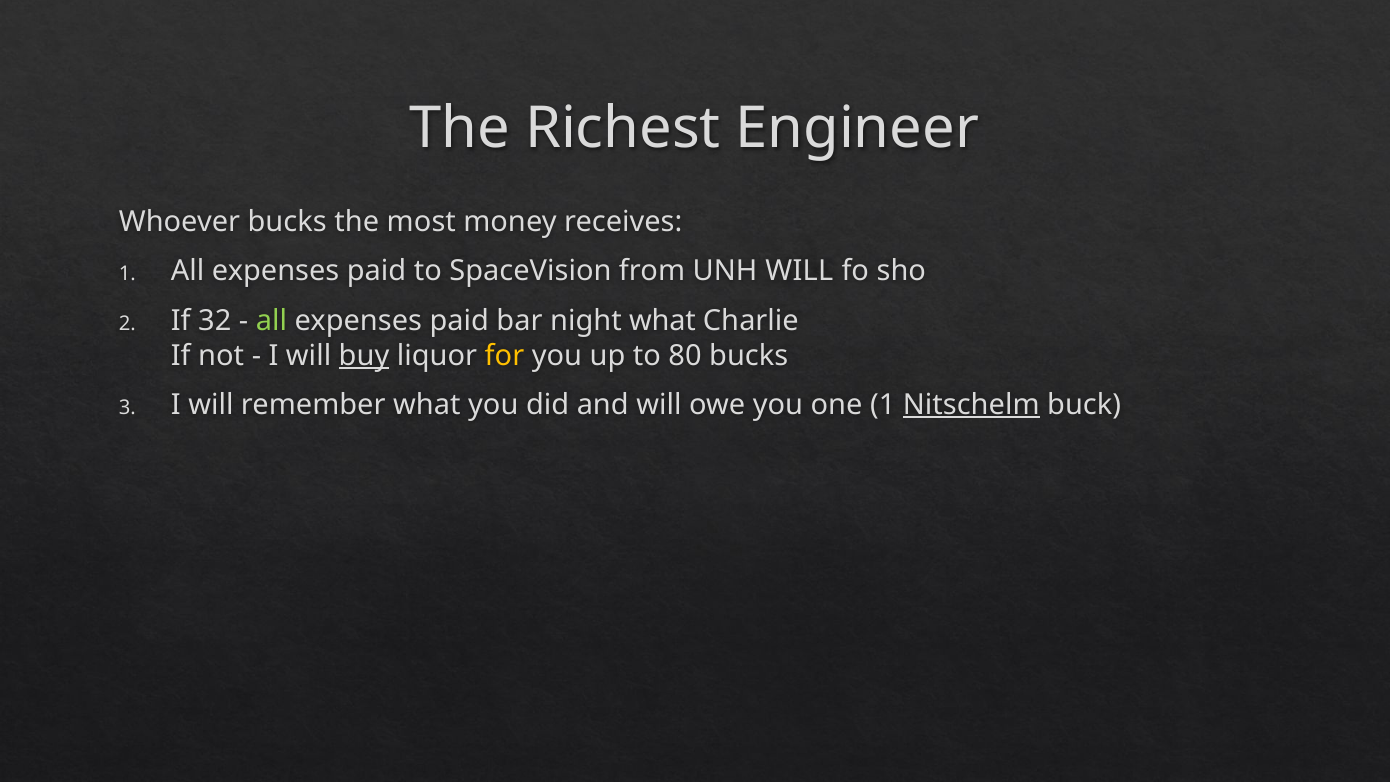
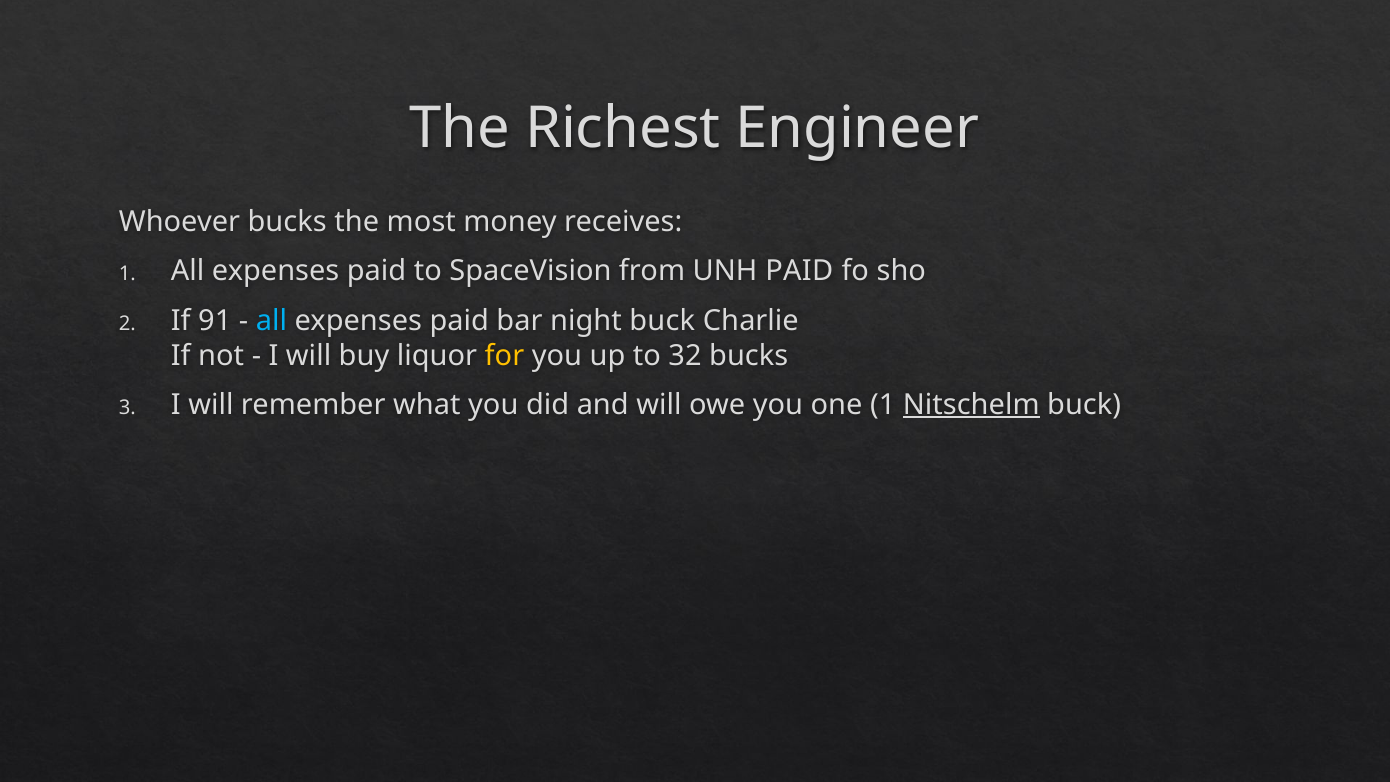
UNH WILL: WILL -> PAID
32: 32 -> 91
all at (271, 321) colour: light green -> light blue
night what: what -> buck
buy underline: present -> none
80: 80 -> 32
